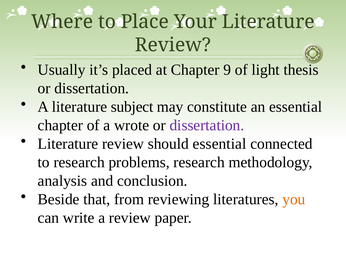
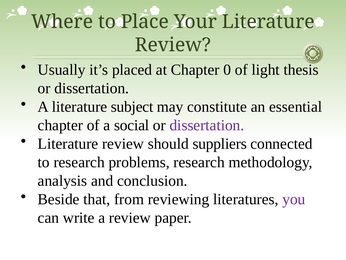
9: 9 -> 0
wrote: wrote -> social
should essential: essential -> suppliers
you colour: orange -> purple
